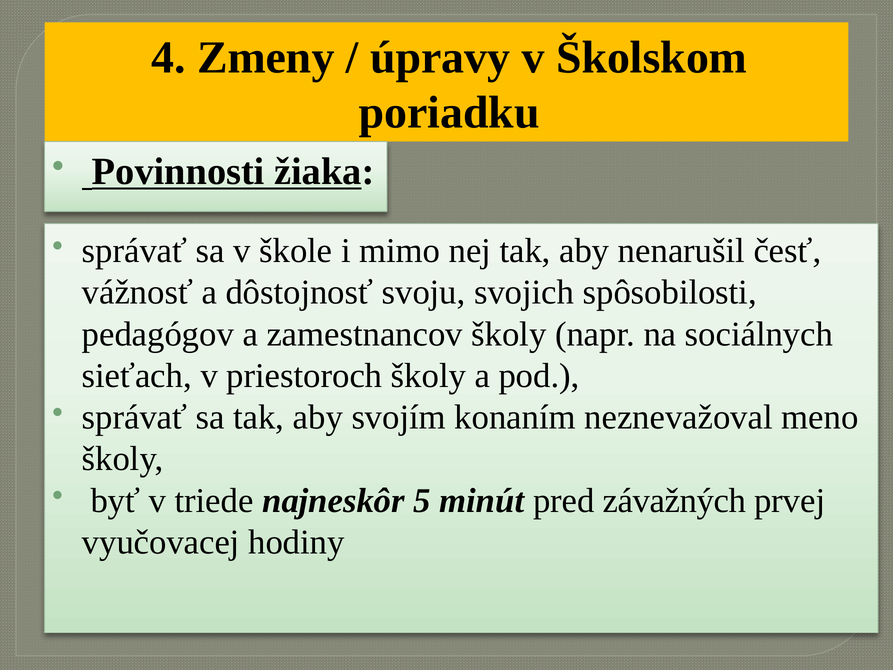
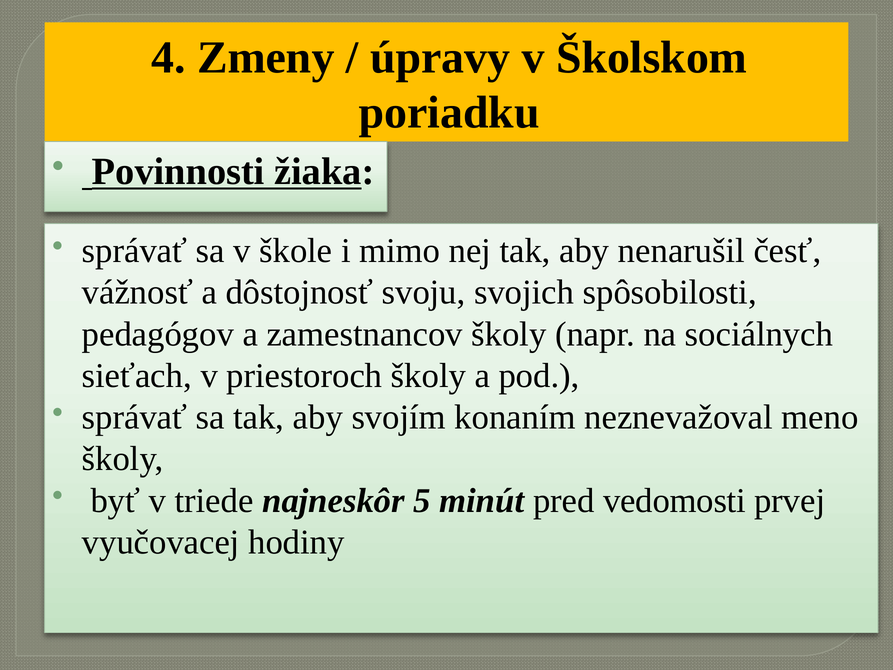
závažných: závažných -> vedomosti
